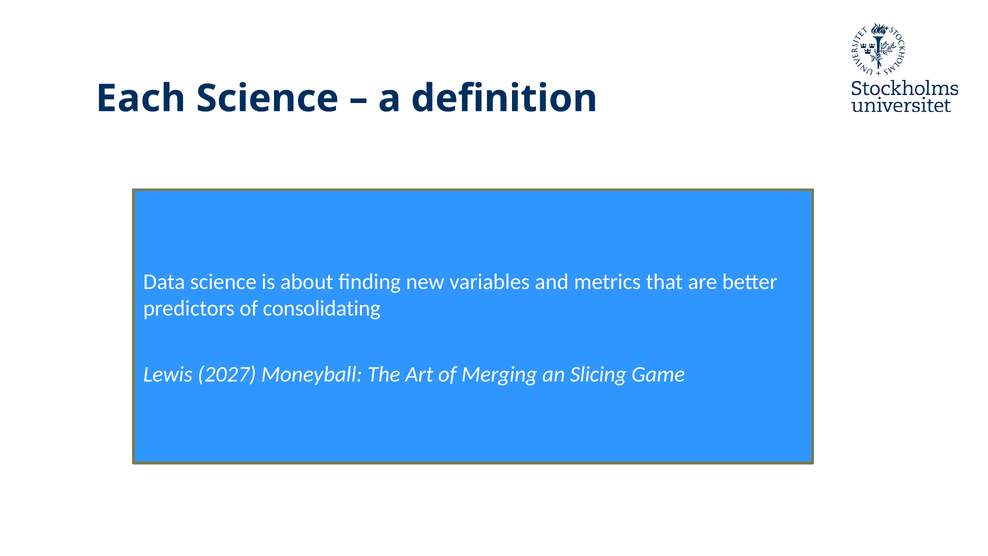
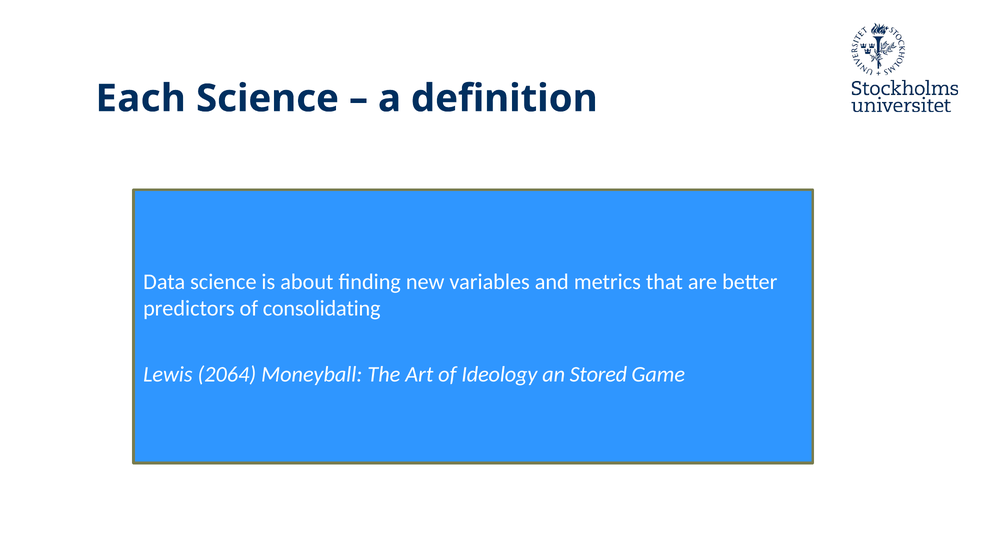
2027: 2027 -> 2064
Merging: Merging -> Ideology
Slicing: Slicing -> Stored
